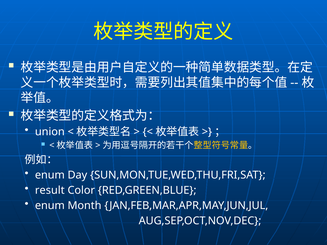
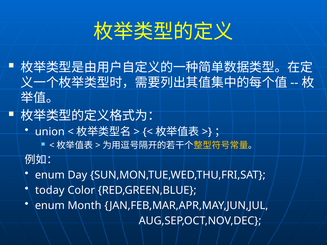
result: result -> today
